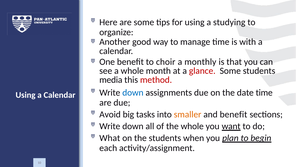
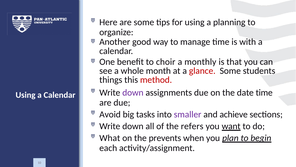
studying: studying -> planning
media: media -> things
down at (133, 92) colour: blue -> purple
smaller colour: orange -> purple
and benefit: benefit -> achieve
the whole: whole -> refers
the students: students -> prevents
